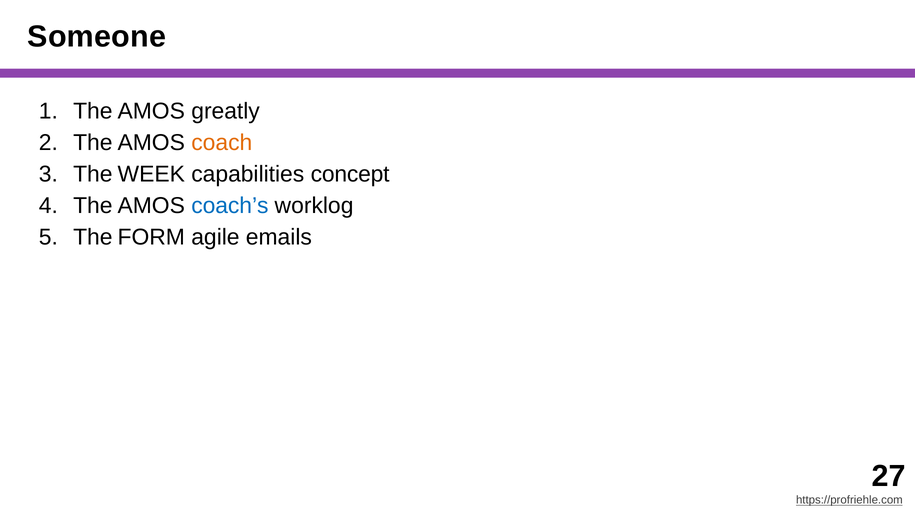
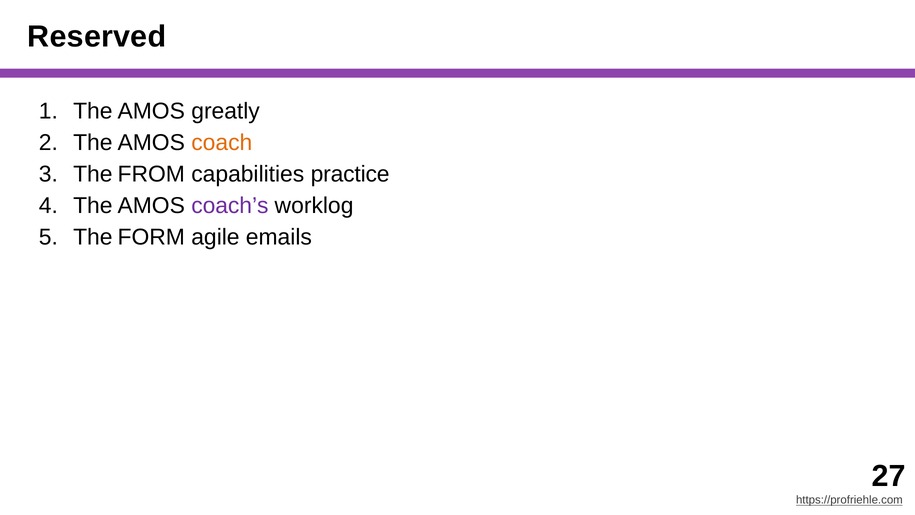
Someone: Someone -> Reserved
WEEK: WEEK -> FROM
concept: concept -> practice
coach’s colour: blue -> purple
